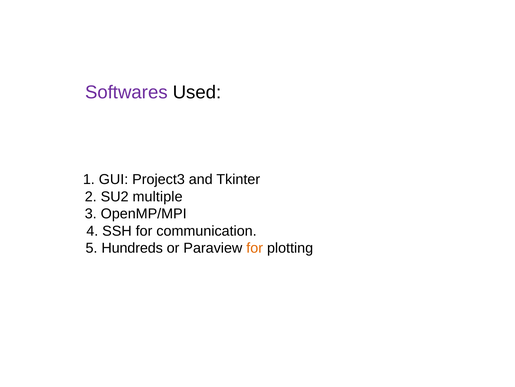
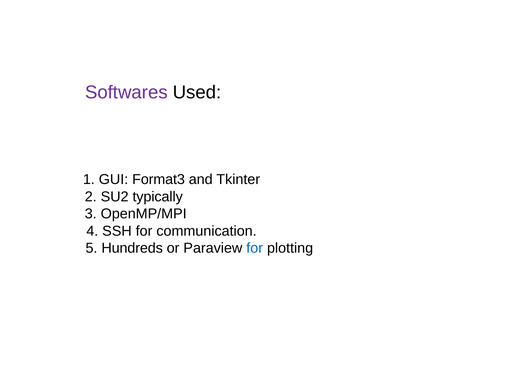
Project3: Project3 -> Format3
multiple: multiple -> typically
for at (255, 248) colour: orange -> blue
